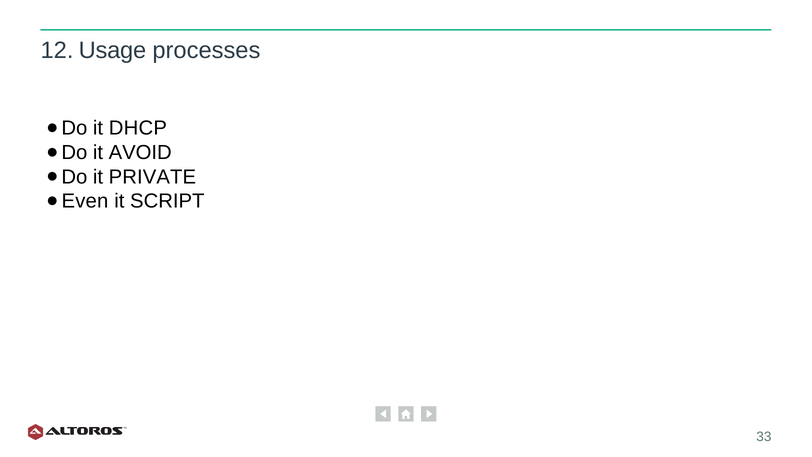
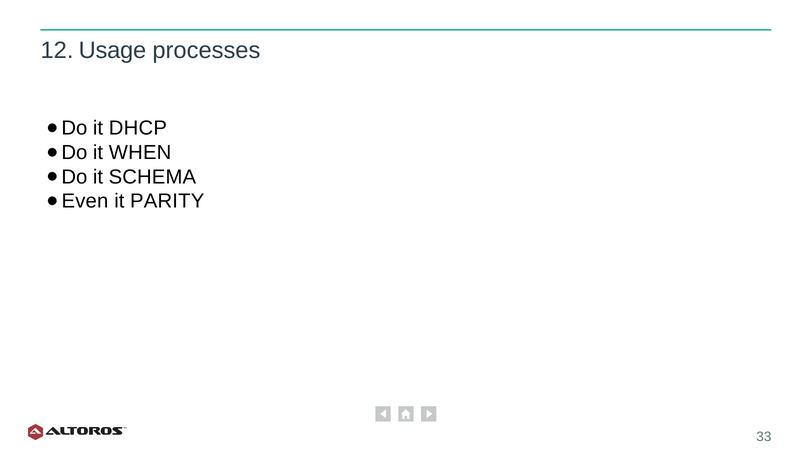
AVOID: AVOID -> WHEN
PRIVATE: PRIVATE -> SCHEMA
SCRIPT: SCRIPT -> PARITY
